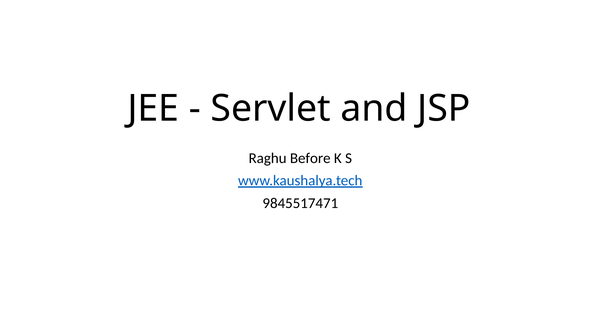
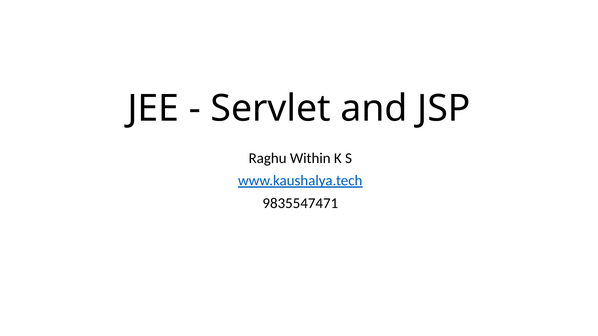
Before: Before -> Within
9845517471: 9845517471 -> 9835547471
